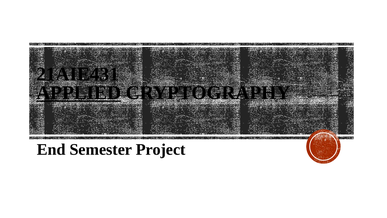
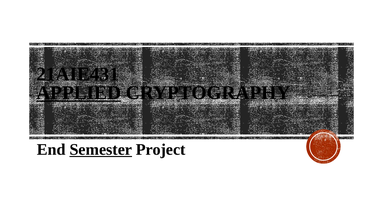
Semester underline: none -> present
